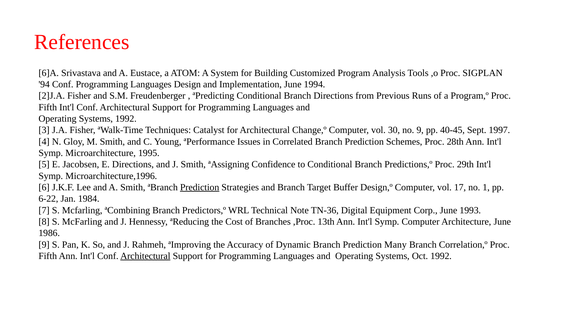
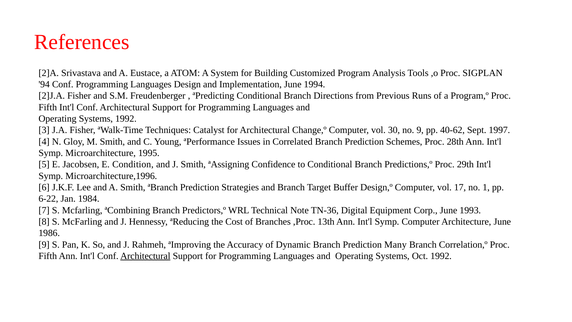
6]A: 6]A -> 2]A
40-45: 40-45 -> 40-62
E Directions: Directions -> Condition
Prediction at (200, 187) underline: present -> none
